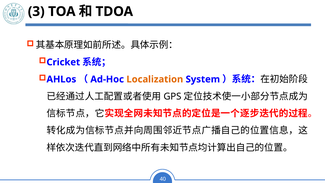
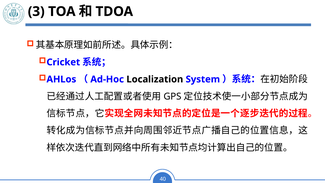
Localization colour: orange -> black
